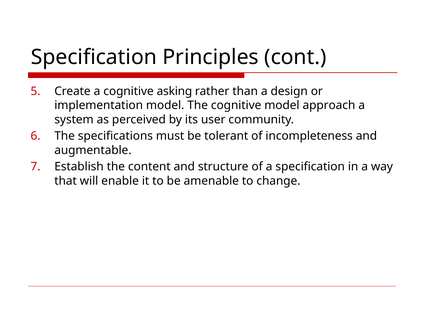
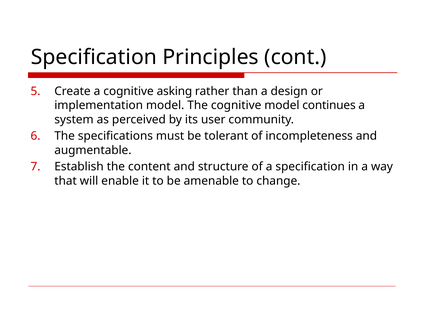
approach: approach -> continues
